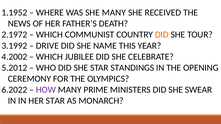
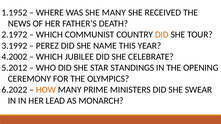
DRIVE: DRIVE -> PEREZ
HOW colour: purple -> orange
HER STAR: STAR -> LEAD
